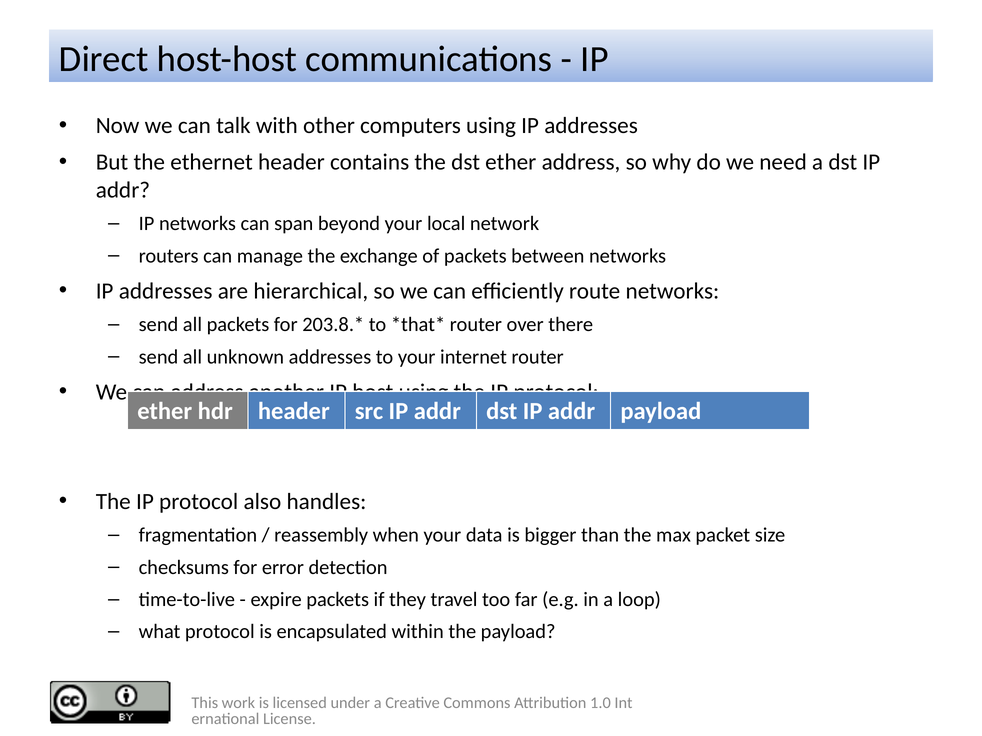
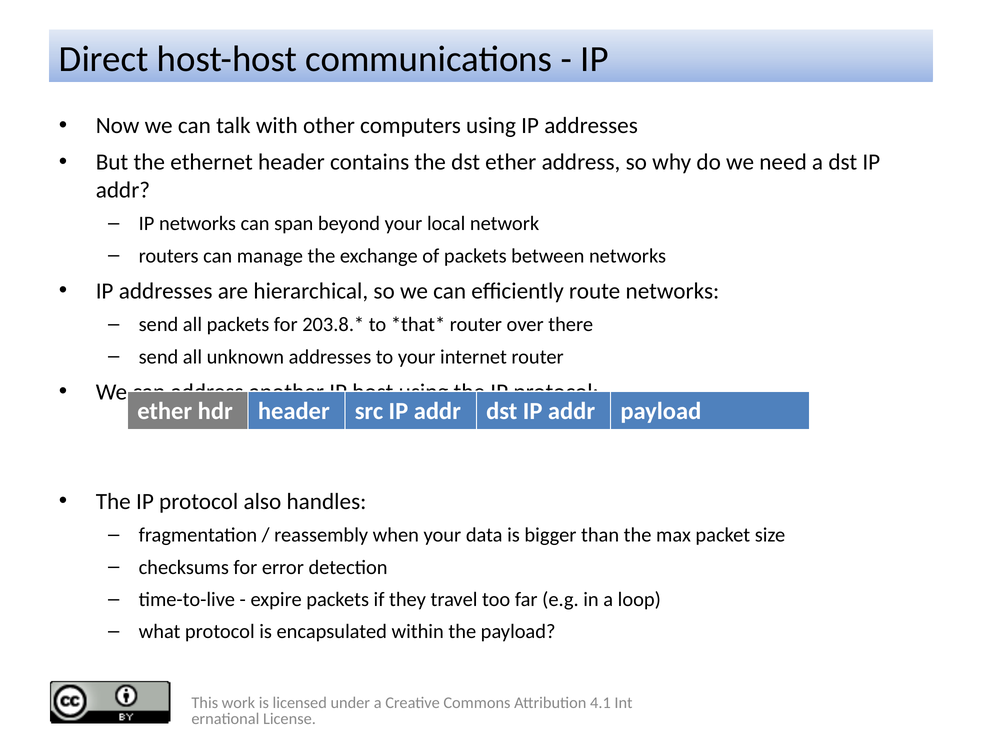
1.0: 1.0 -> 4.1
